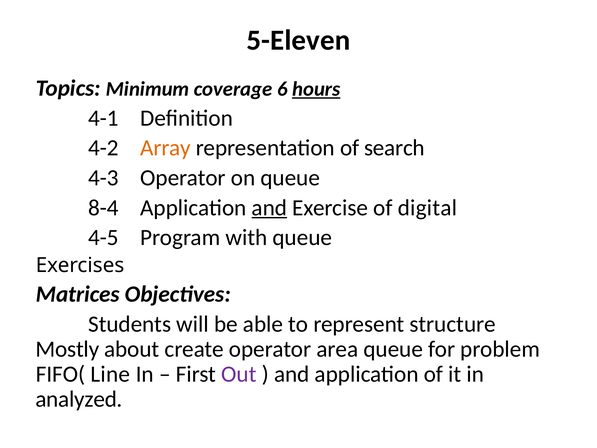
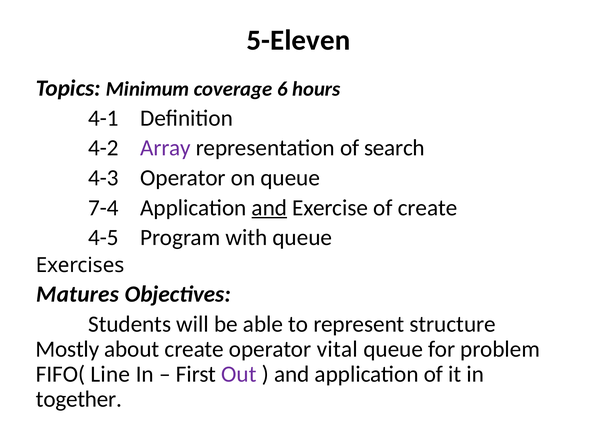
hours underline: present -> none
Array colour: orange -> purple
8-4: 8-4 -> 7-4
of digital: digital -> create
Matrices: Matrices -> Matures
area: area -> vital
analyzed: analyzed -> together
